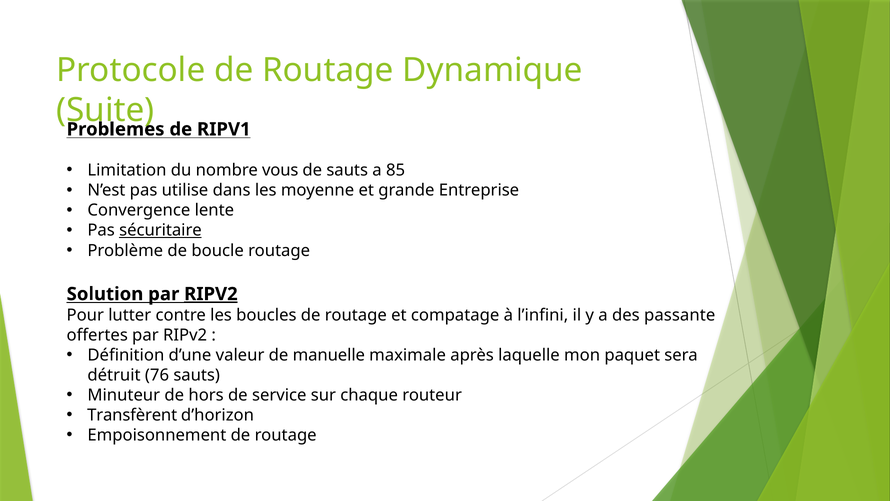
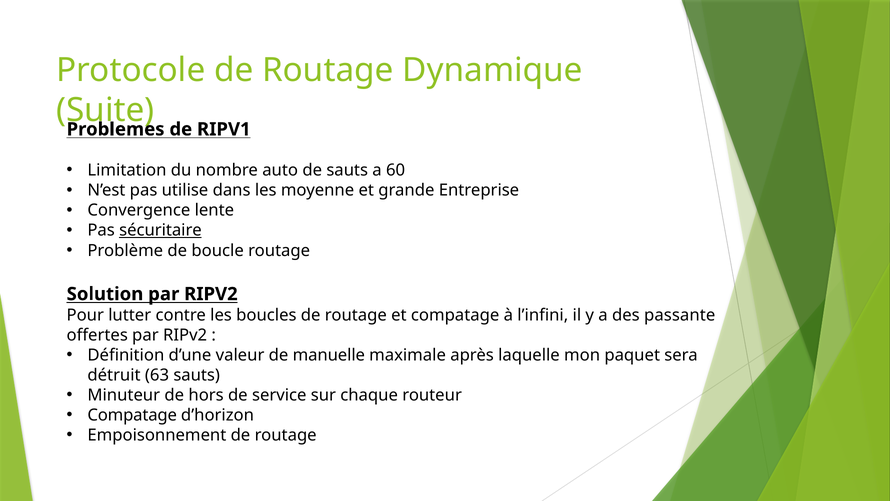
vous: vous -> auto
85: 85 -> 60
RIPV2 at (211, 294) underline: present -> none
76: 76 -> 63
Transfèrent at (132, 415): Transfèrent -> Compatage
